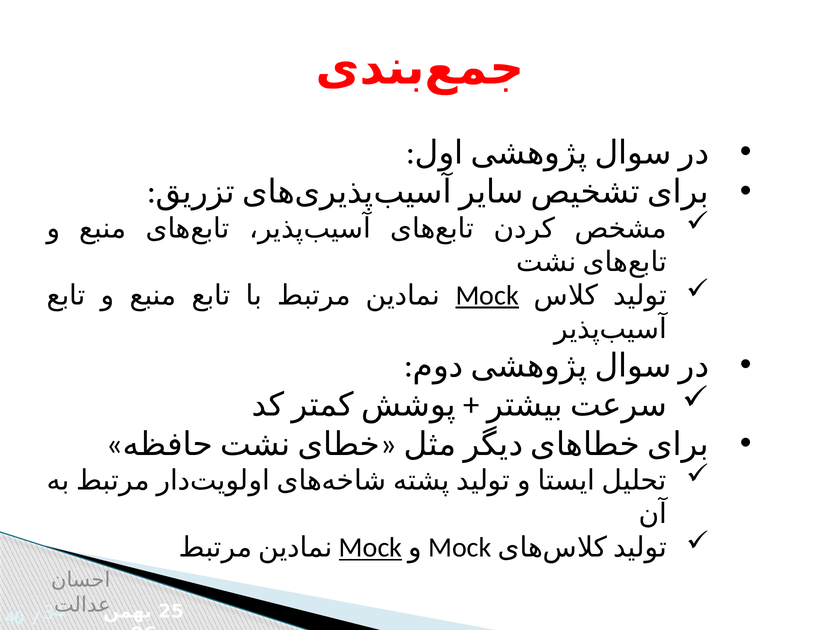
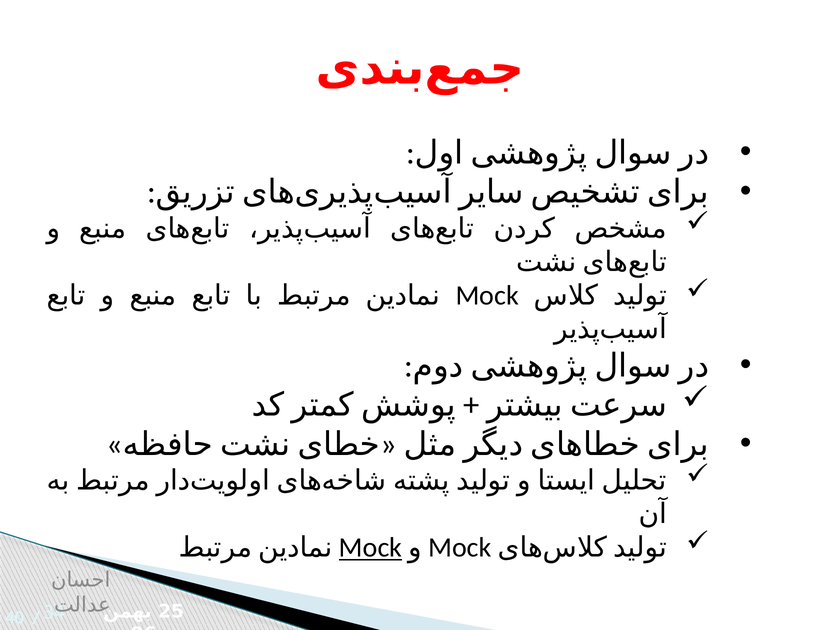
Mock at (487, 296) underline: present -> none
